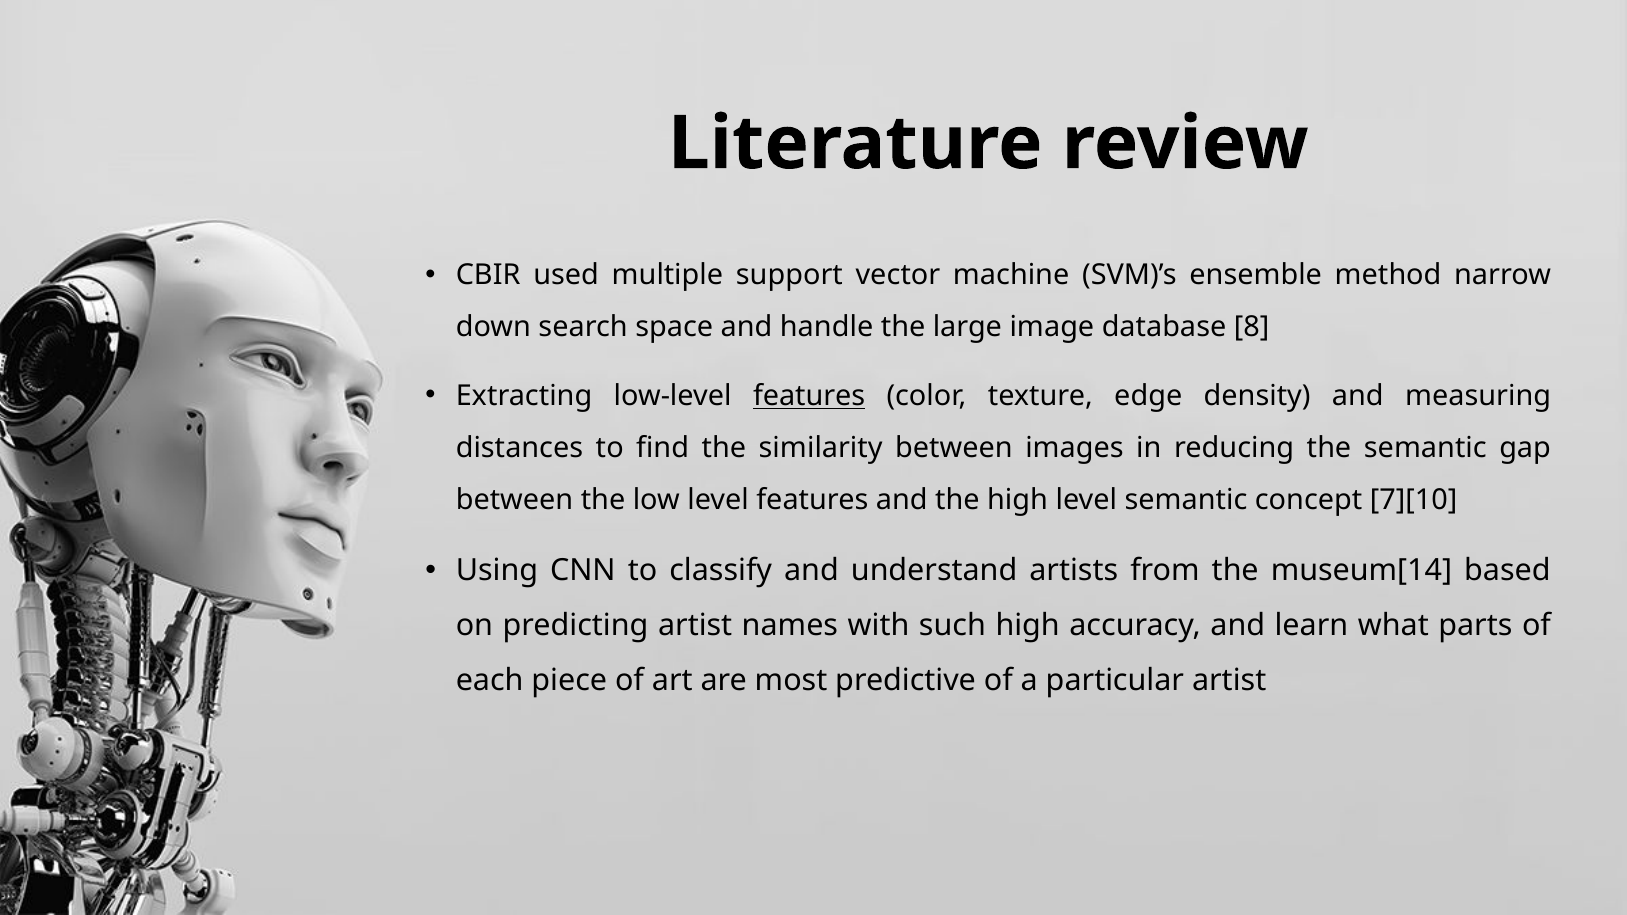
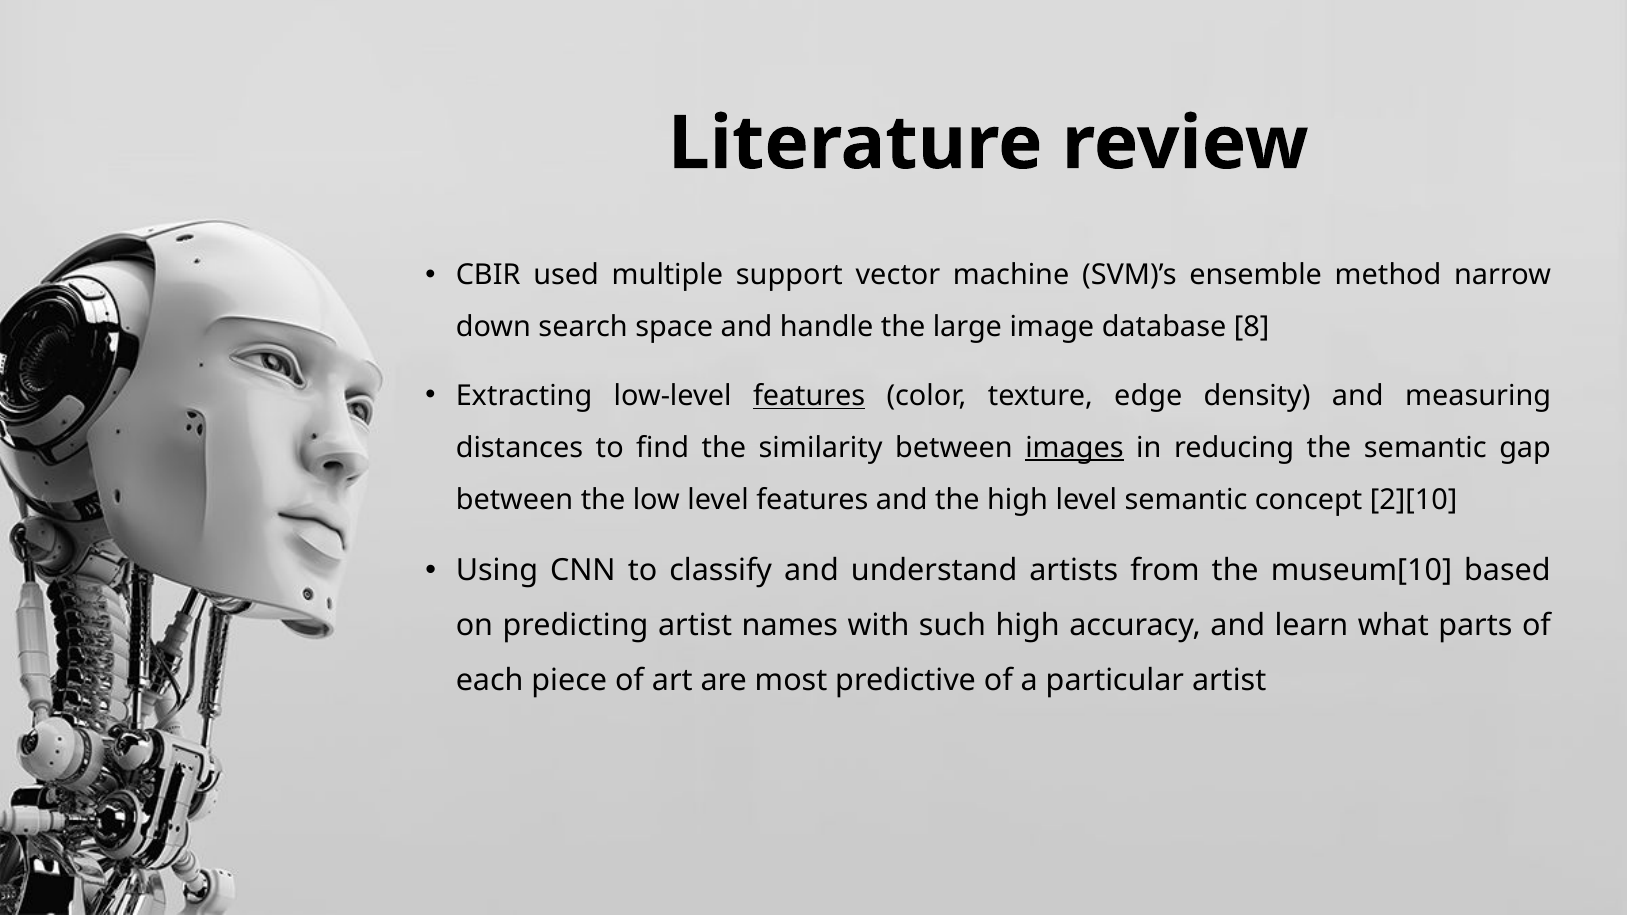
images underline: none -> present
7][10: 7][10 -> 2][10
museum[14: museum[14 -> museum[10
